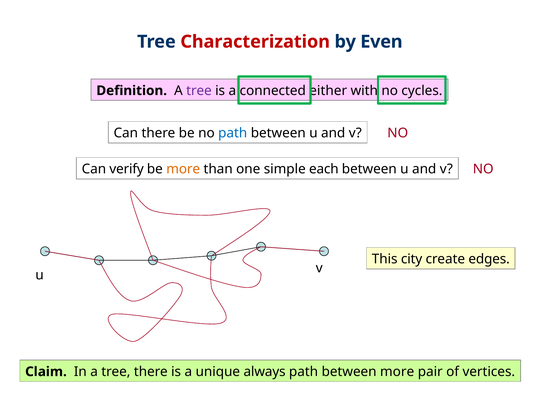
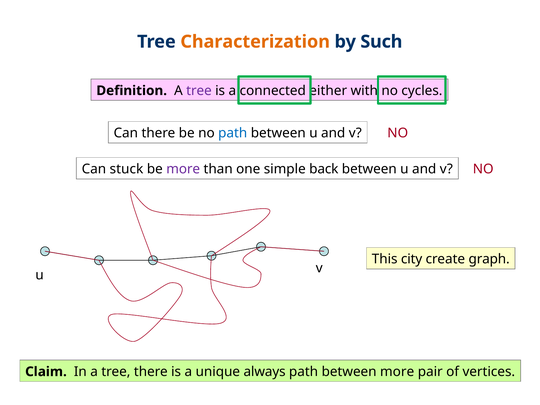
Characterization colour: red -> orange
Even: Even -> Such
verify: verify -> stuck
more at (183, 169) colour: orange -> purple
each: each -> back
edges: edges -> graph
